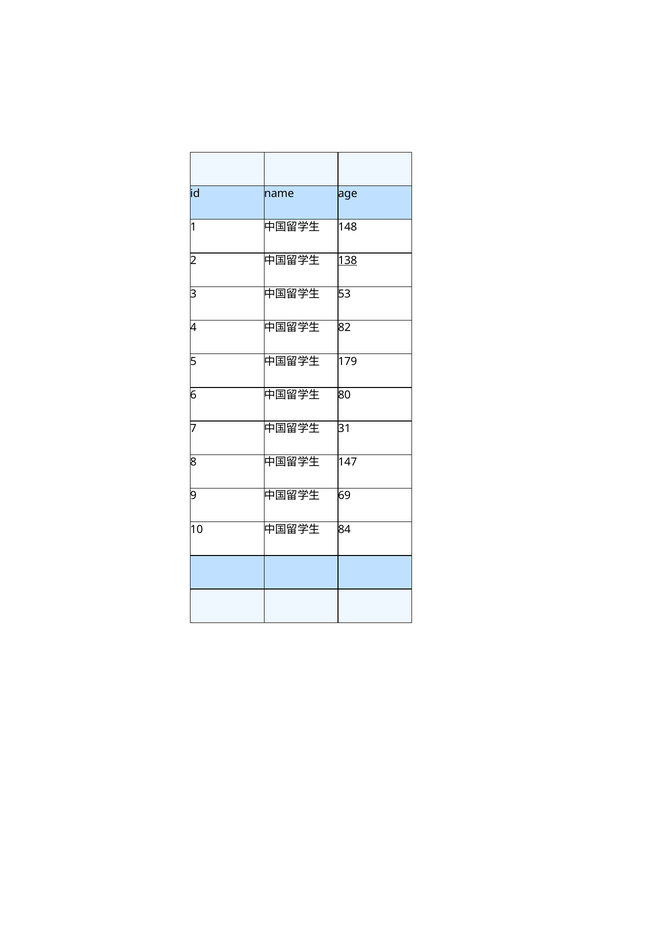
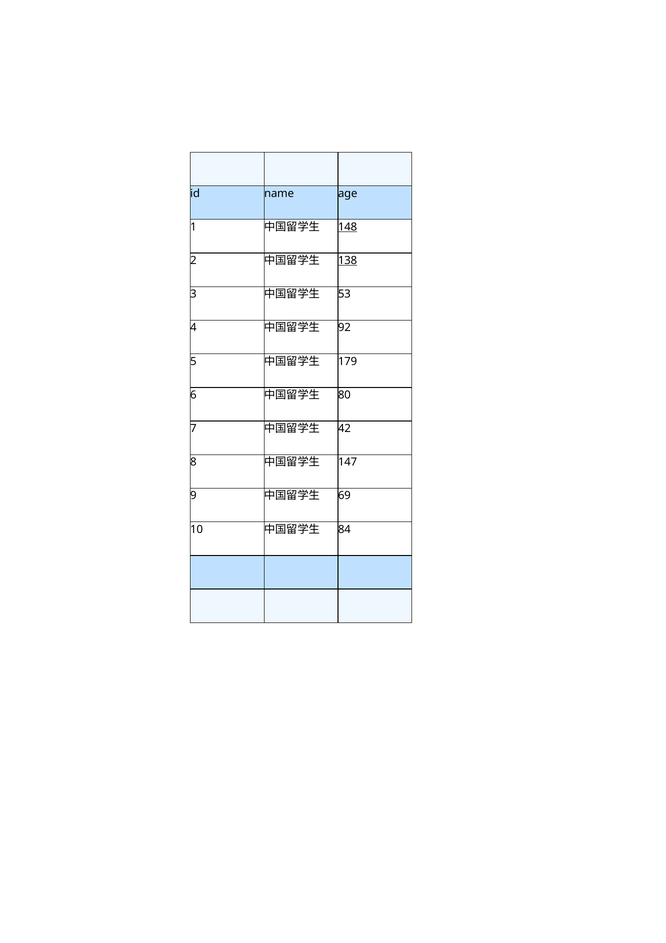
148 underline: none -> present
82: 82 -> 92
31: 31 -> 42
